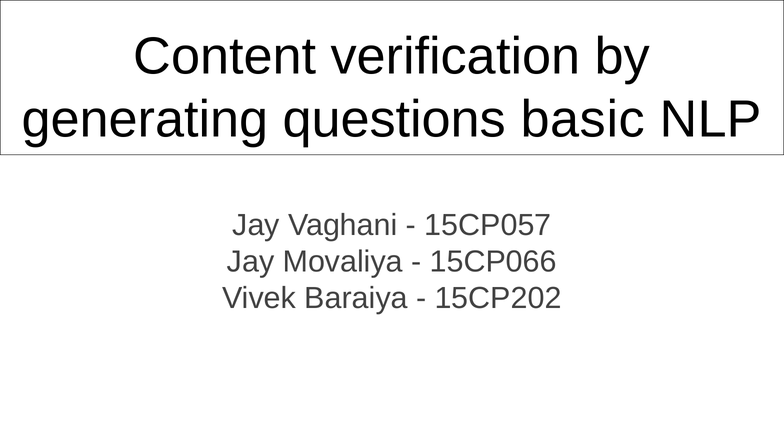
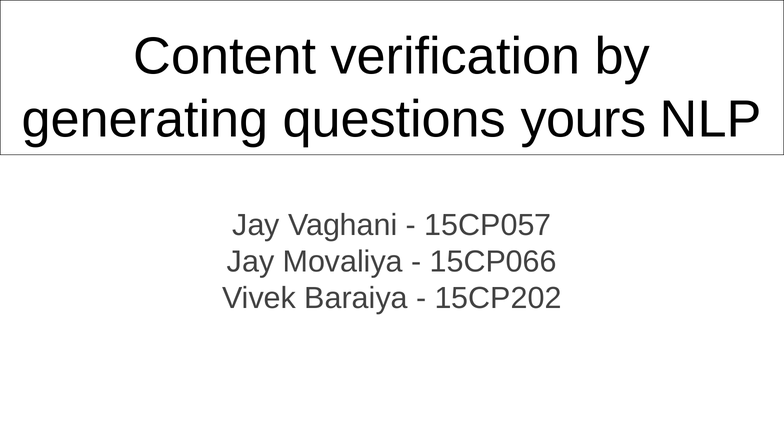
basic: basic -> yours
